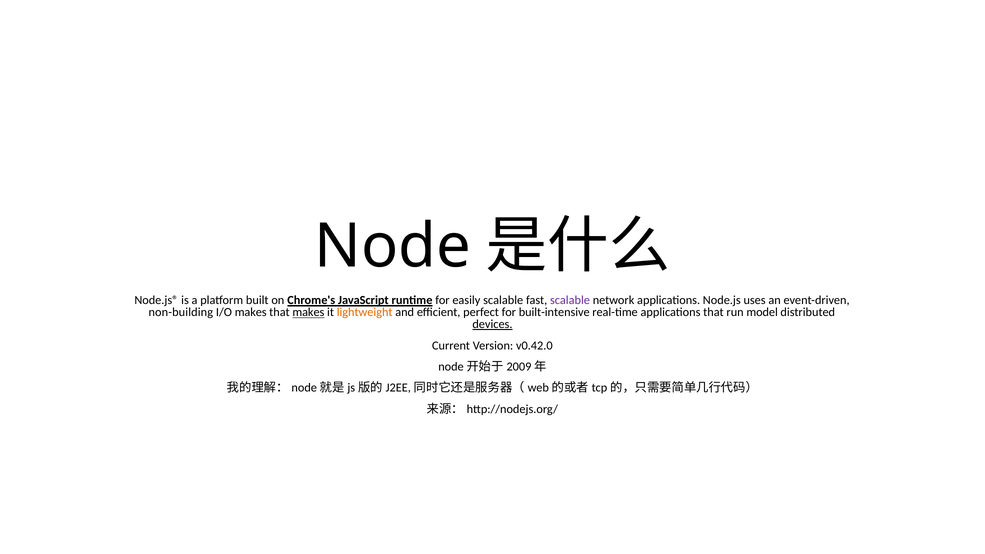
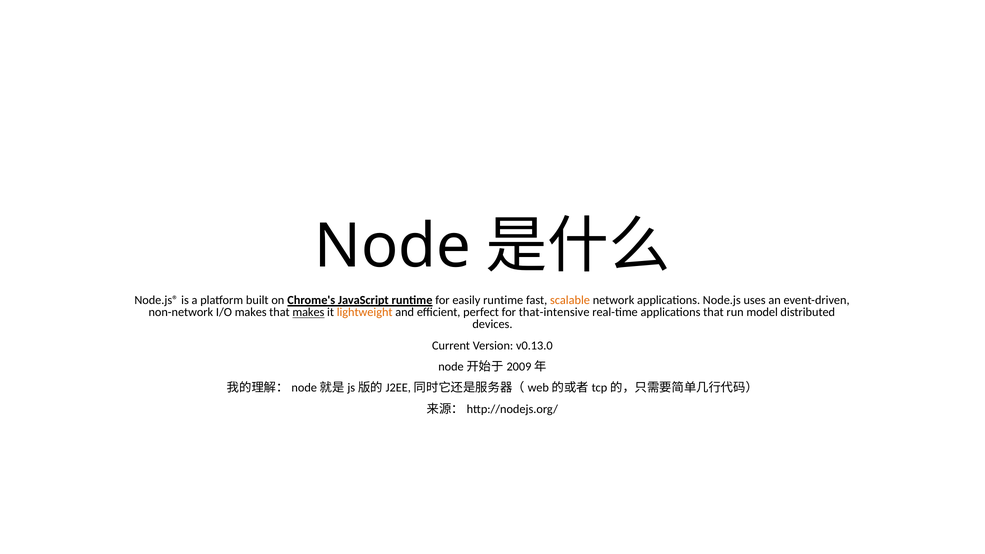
easily scalable: scalable -> runtime
scalable at (570, 300) colour: purple -> orange
non-building: non-building -> non-network
built-intensive: built-intensive -> that-intensive
devices underline: present -> none
v0.42.0: v0.42.0 -> v0.13.0
